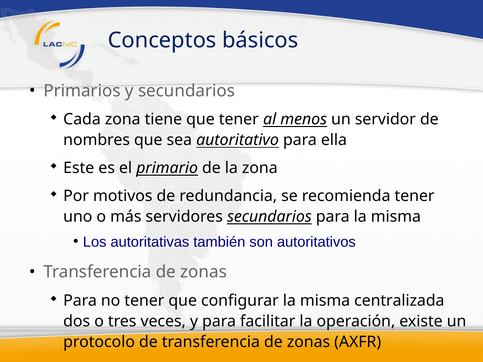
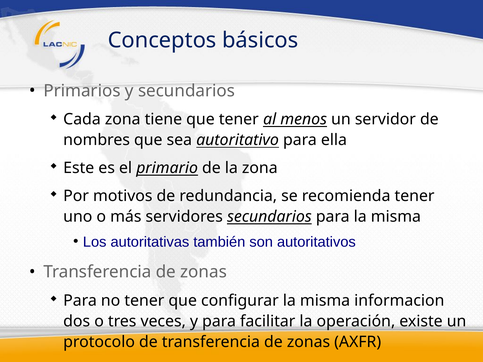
centralizada: centralizada -> informacion
